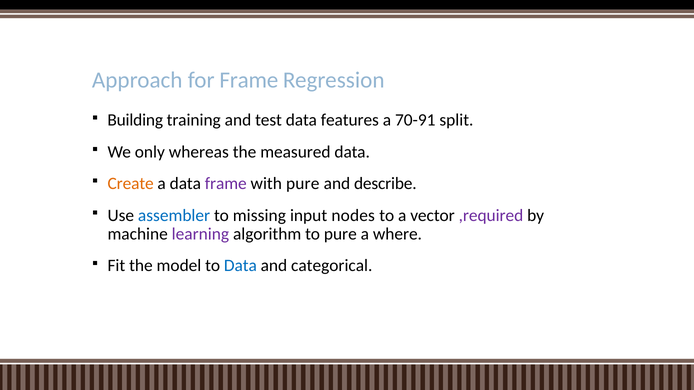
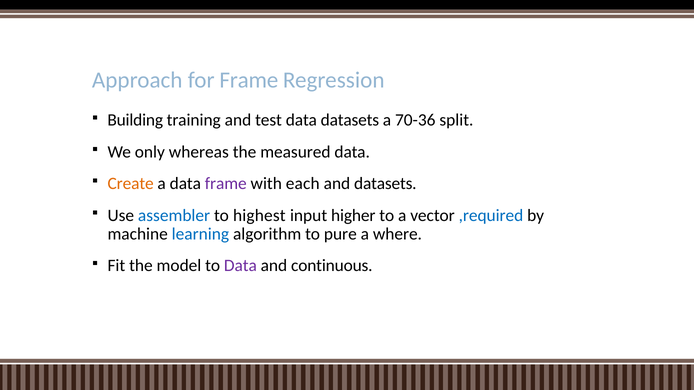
data features: features -> datasets
70-91: 70-91 -> 70-36
with pure: pure -> each
and describe: describe -> datasets
missing: missing -> highest
nodes: nodes -> higher
,required colour: purple -> blue
learning colour: purple -> blue
Data at (240, 266) colour: blue -> purple
categorical: categorical -> continuous
